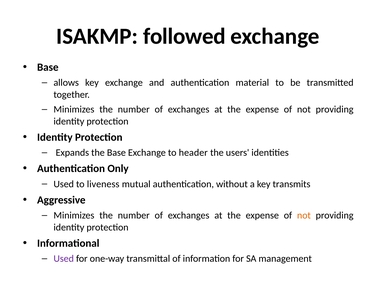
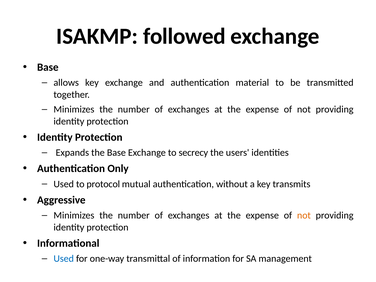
header: header -> secrecy
liveness: liveness -> protocol
Used at (64, 259) colour: purple -> blue
